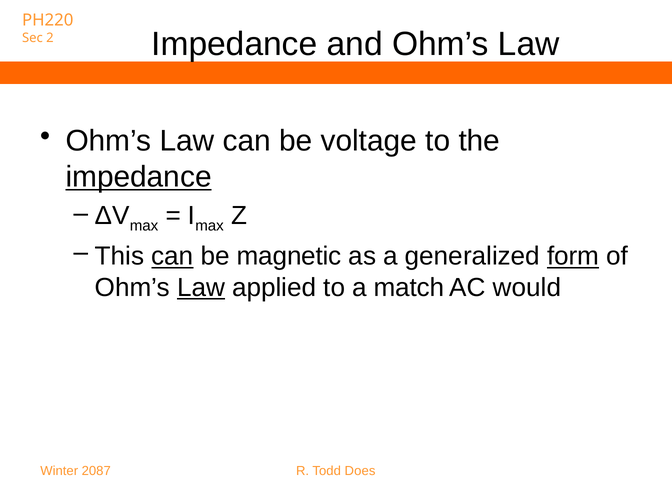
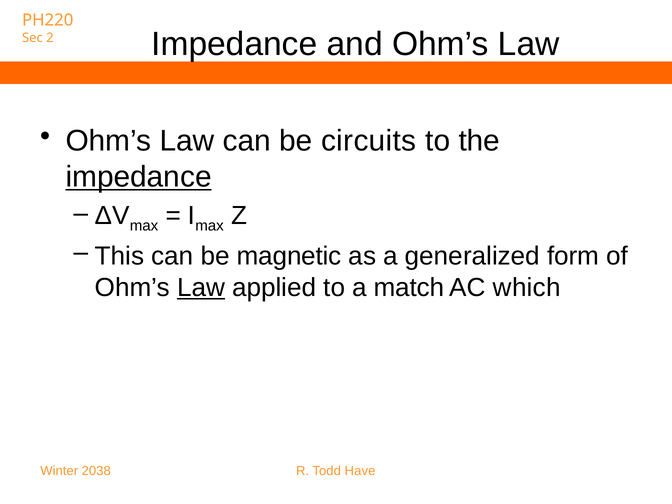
voltage: voltage -> circuits
can at (172, 256) underline: present -> none
form underline: present -> none
would: would -> which
2087: 2087 -> 2038
Does: Does -> Have
